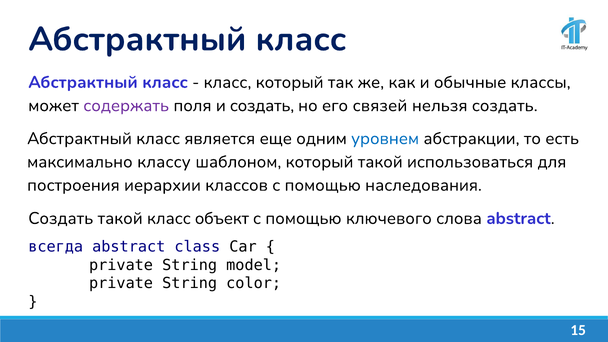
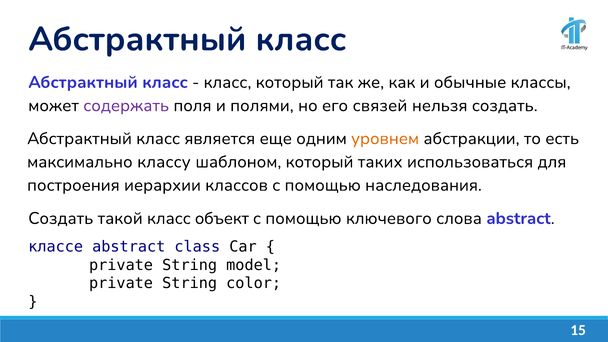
и создать: создать -> полями
уровнем colour: blue -> orange
который такой: такой -> таких
всегда: всегда -> классе
